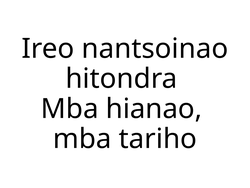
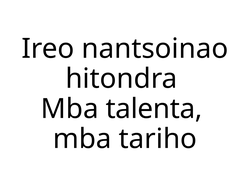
hianao: hianao -> talenta
